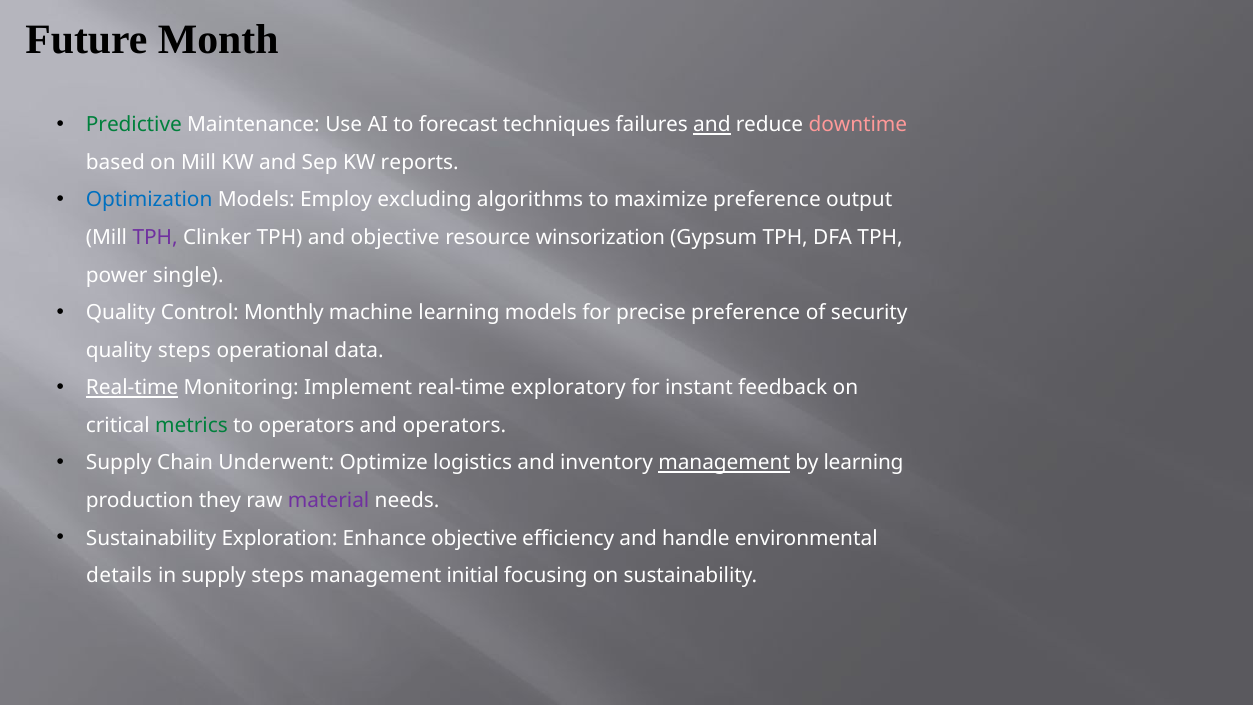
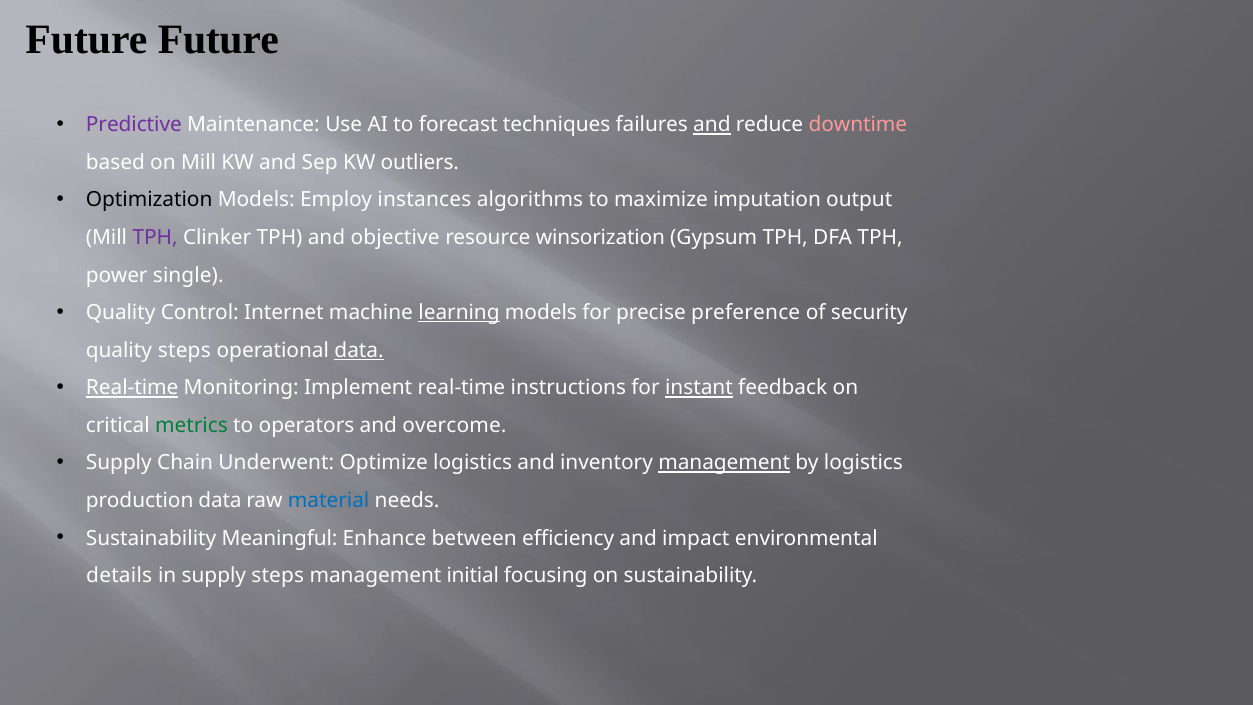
Future Month: Month -> Future
Predictive colour: green -> purple
reports: reports -> outliers
Optimization colour: blue -> black
excluding: excluding -> instances
maximize preference: preference -> imputation
Monthly: Monthly -> Internet
learning at (459, 313) underline: none -> present
data at (359, 350) underline: none -> present
exploratory: exploratory -> instructions
instant underline: none -> present
and operators: operators -> overcome
by learning: learning -> logistics
production they: they -> data
material colour: purple -> blue
Exploration: Exploration -> Meaningful
Enhance objective: objective -> between
handle: handle -> impact
